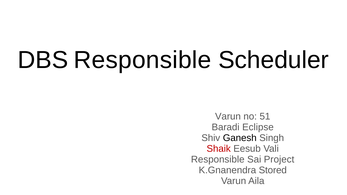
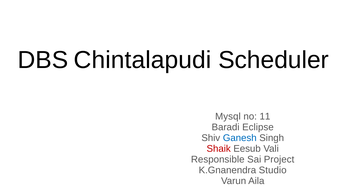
DBS Responsible: Responsible -> Chintalapudi
Varun at (228, 117): Varun -> Mysql
51: 51 -> 11
Ganesh colour: black -> blue
Stored: Stored -> Studio
